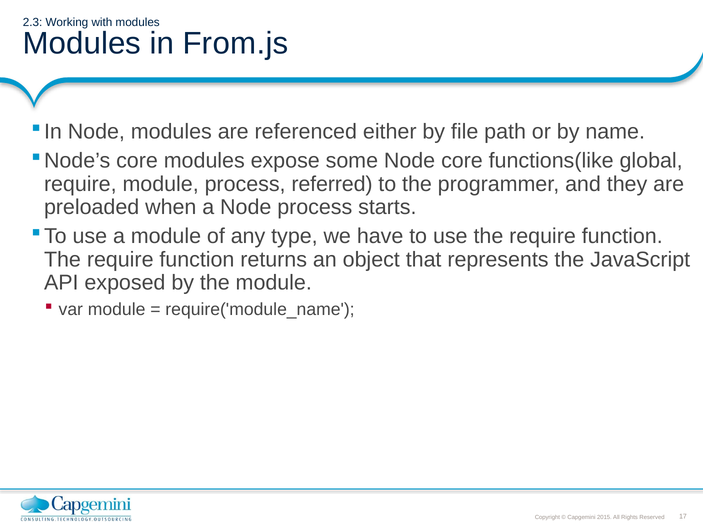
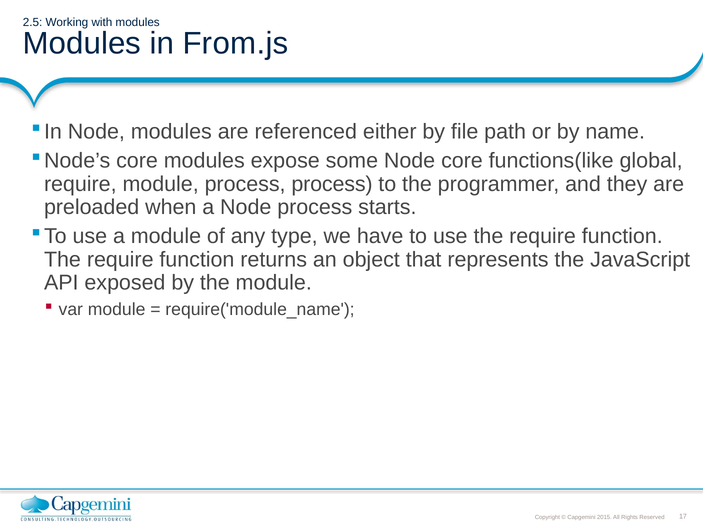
2.3: 2.3 -> 2.5
process referred: referred -> process
